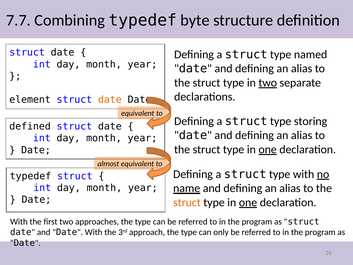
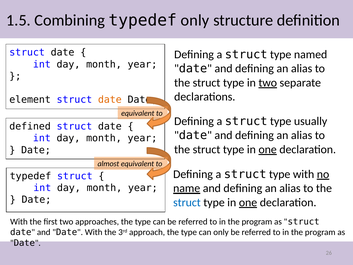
7.7: 7.7 -> 1.5
typedef byte: byte -> only
storing: storing -> usually
struct at (187, 202) colour: orange -> blue
